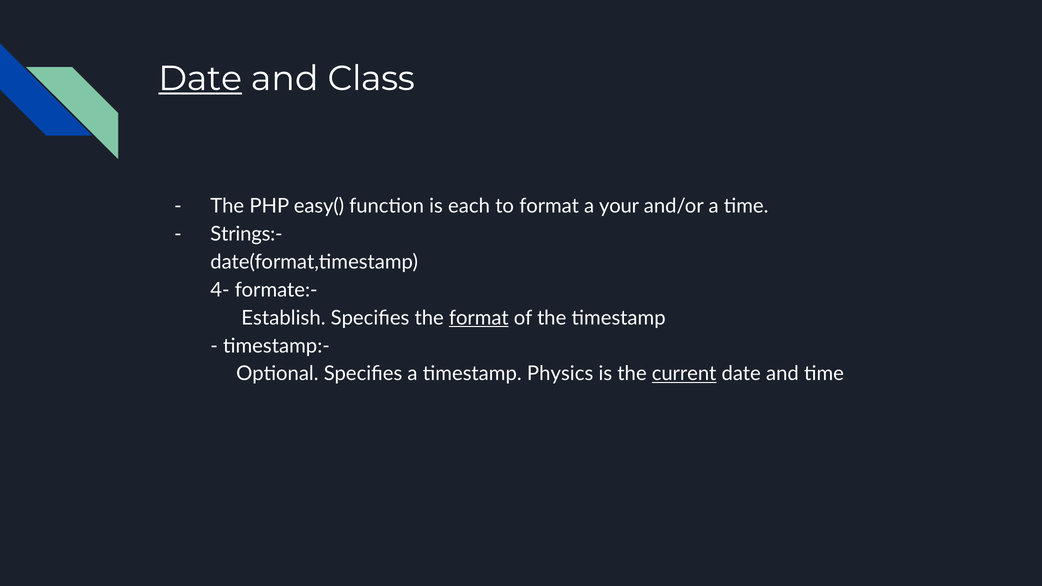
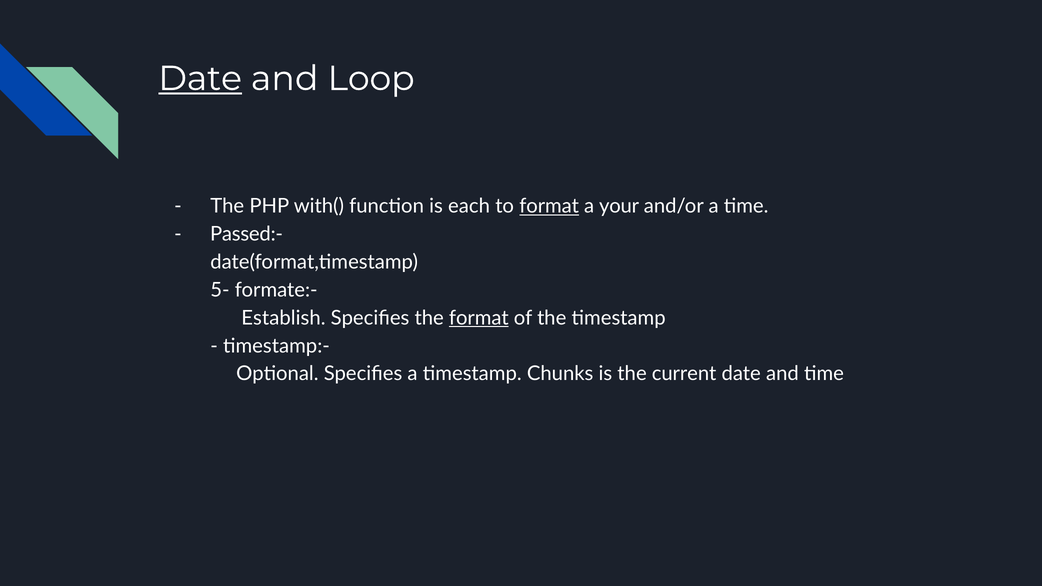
Class: Class -> Loop
easy(: easy( -> with(
format at (549, 206) underline: none -> present
Strings:-: Strings:- -> Passed:-
4-: 4- -> 5-
Physics: Physics -> Chunks
current underline: present -> none
